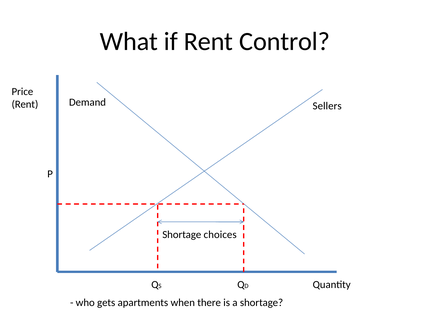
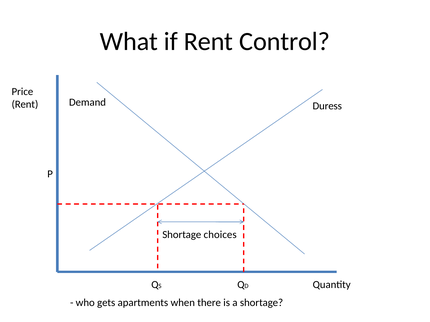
Sellers: Sellers -> Duress
